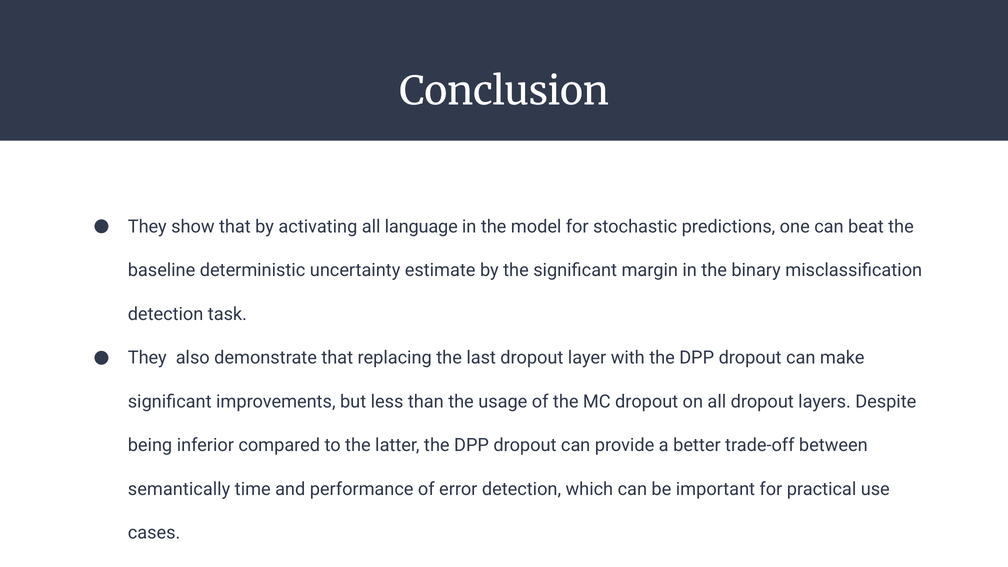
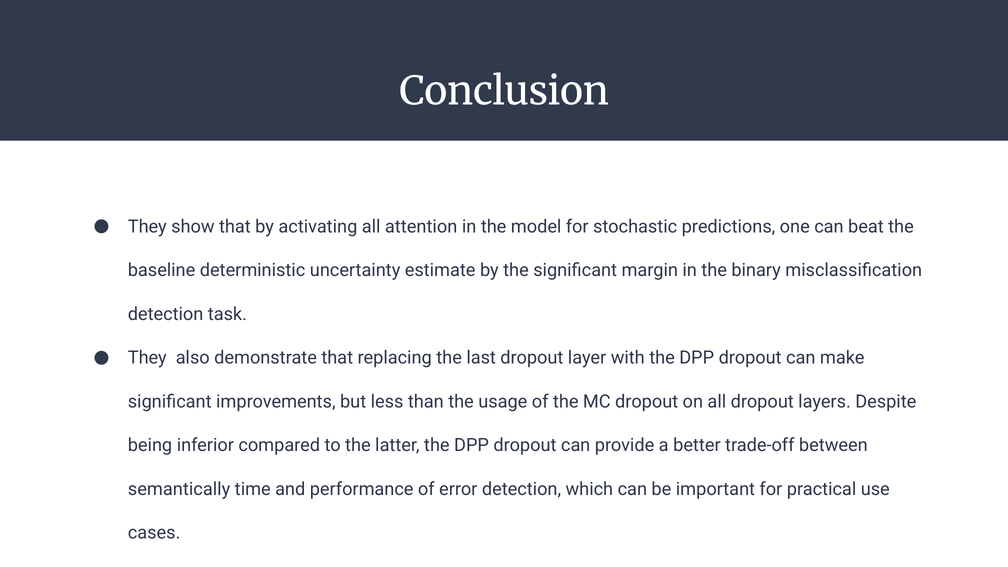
language: language -> attention
